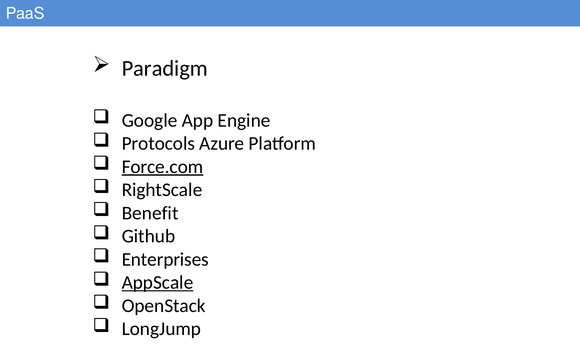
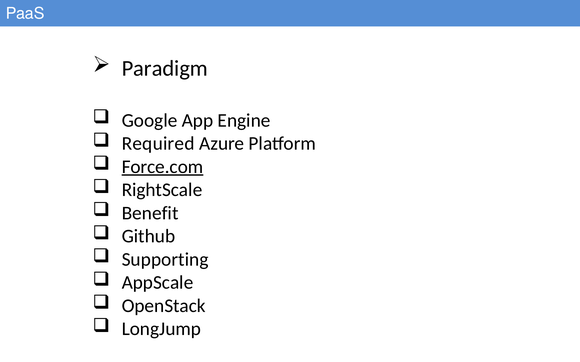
Protocols: Protocols -> Required
Enterprises: Enterprises -> Supporting
AppScale underline: present -> none
